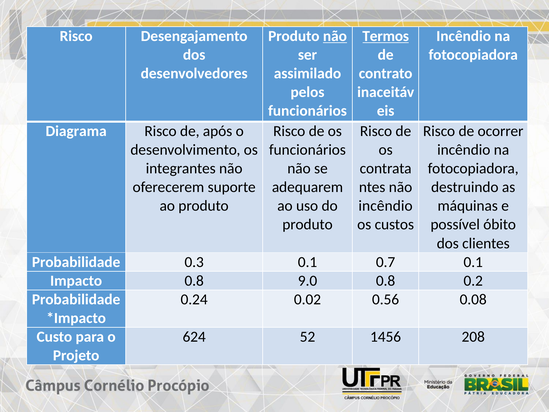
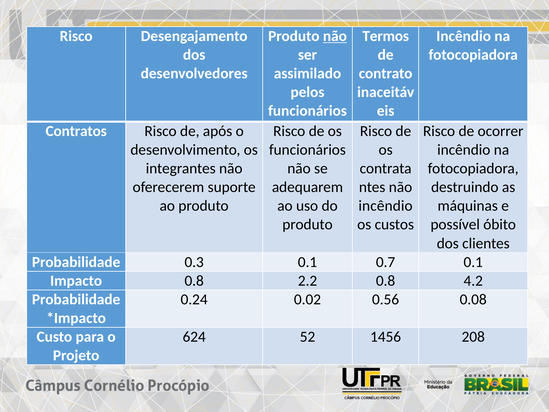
Termos underline: present -> none
Diagrama: Diagrama -> Contratos
9.0: 9.0 -> 2.2
0.2: 0.2 -> 4.2
